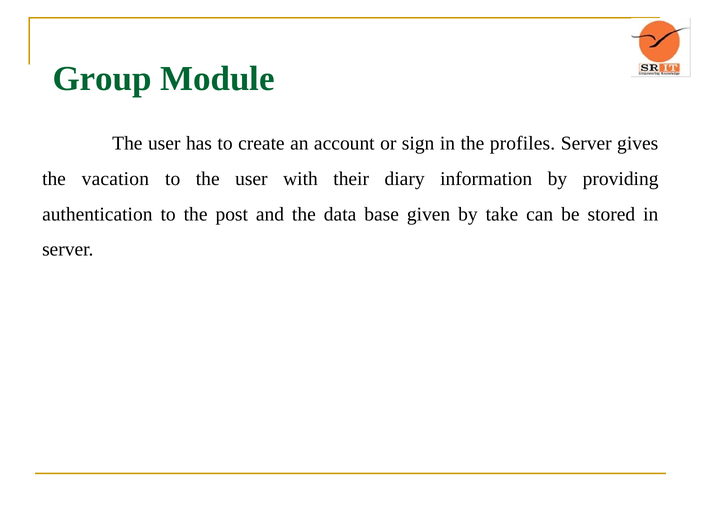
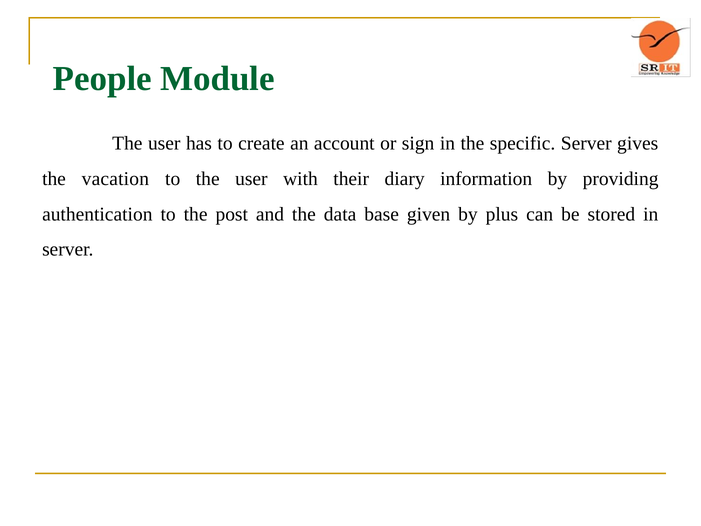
Group: Group -> People
profiles: profiles -> specific
take: take -> plus
